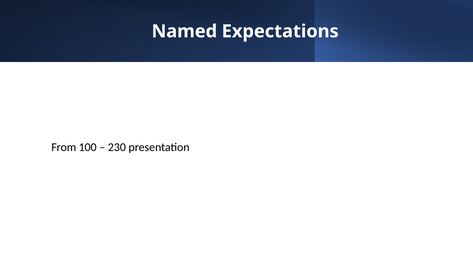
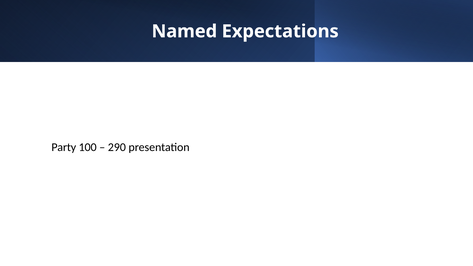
From: From -> Party
230: 230 -> 290
